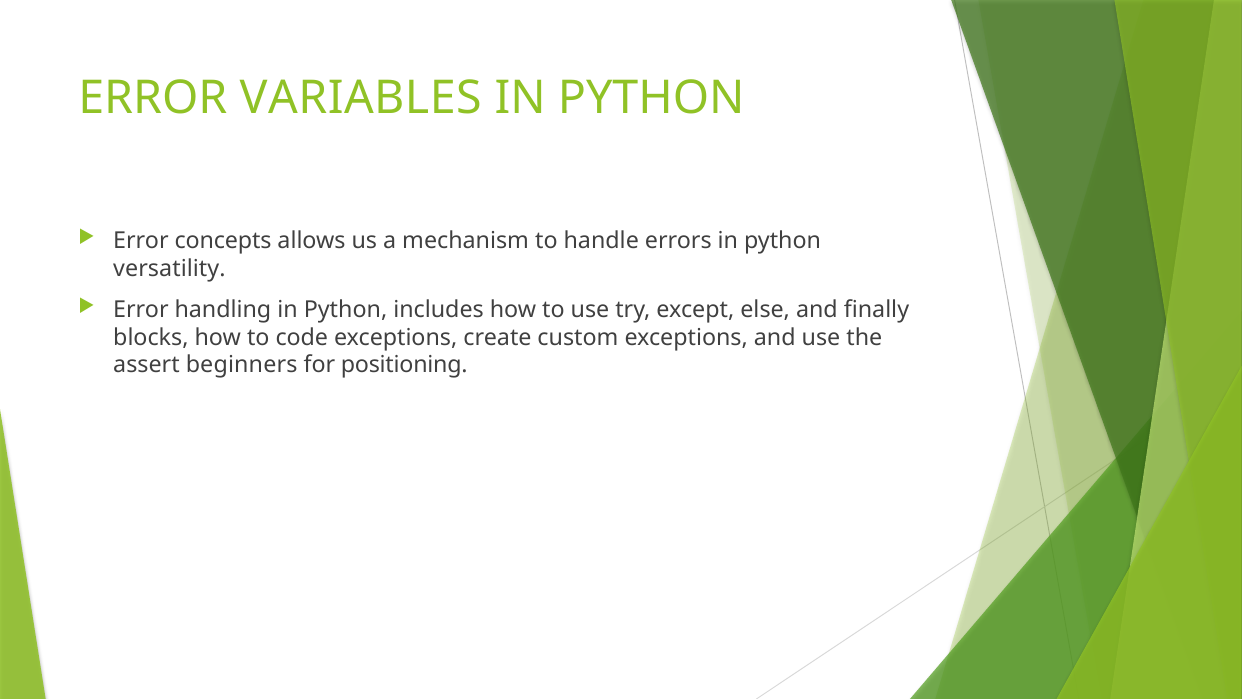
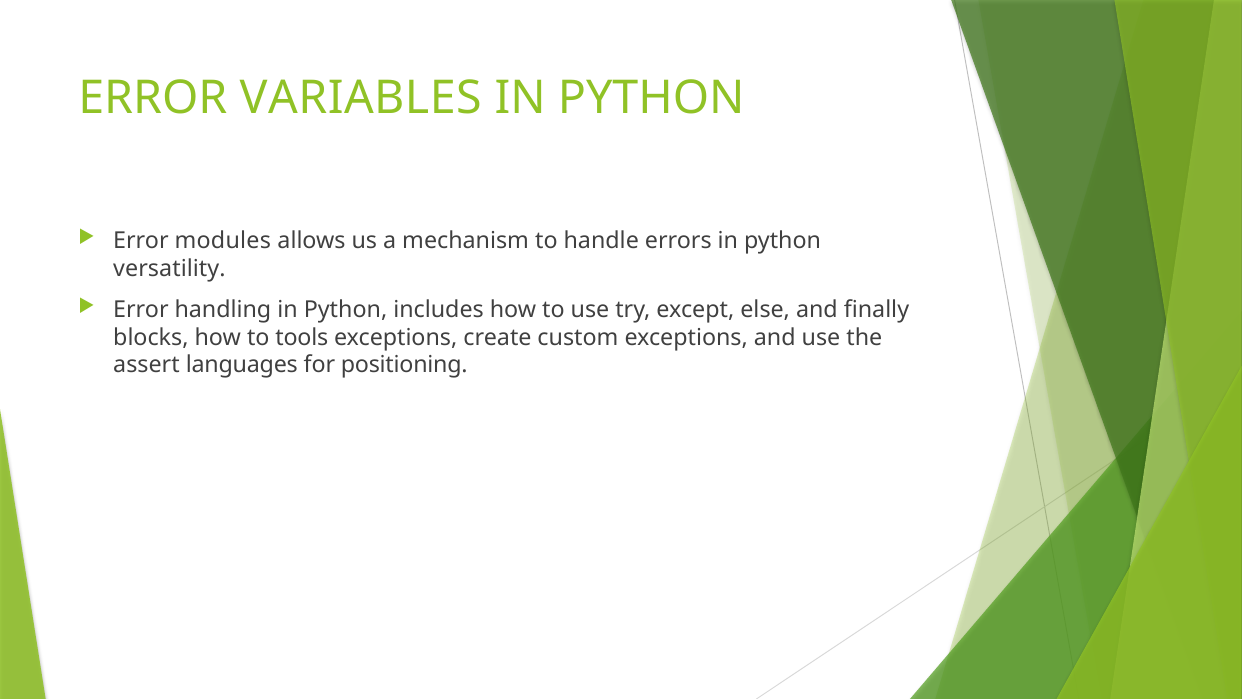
concepts: concepts -> modules
code: code -> tools
beginners: beginners -> languages
